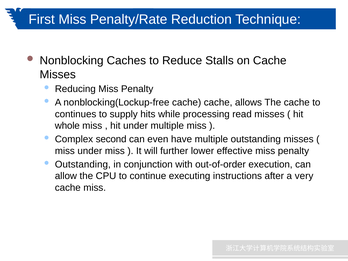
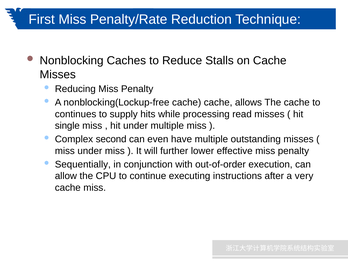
whole: whole -> single
Outstanding at (83, 164): Outstanding -> Sequentially
